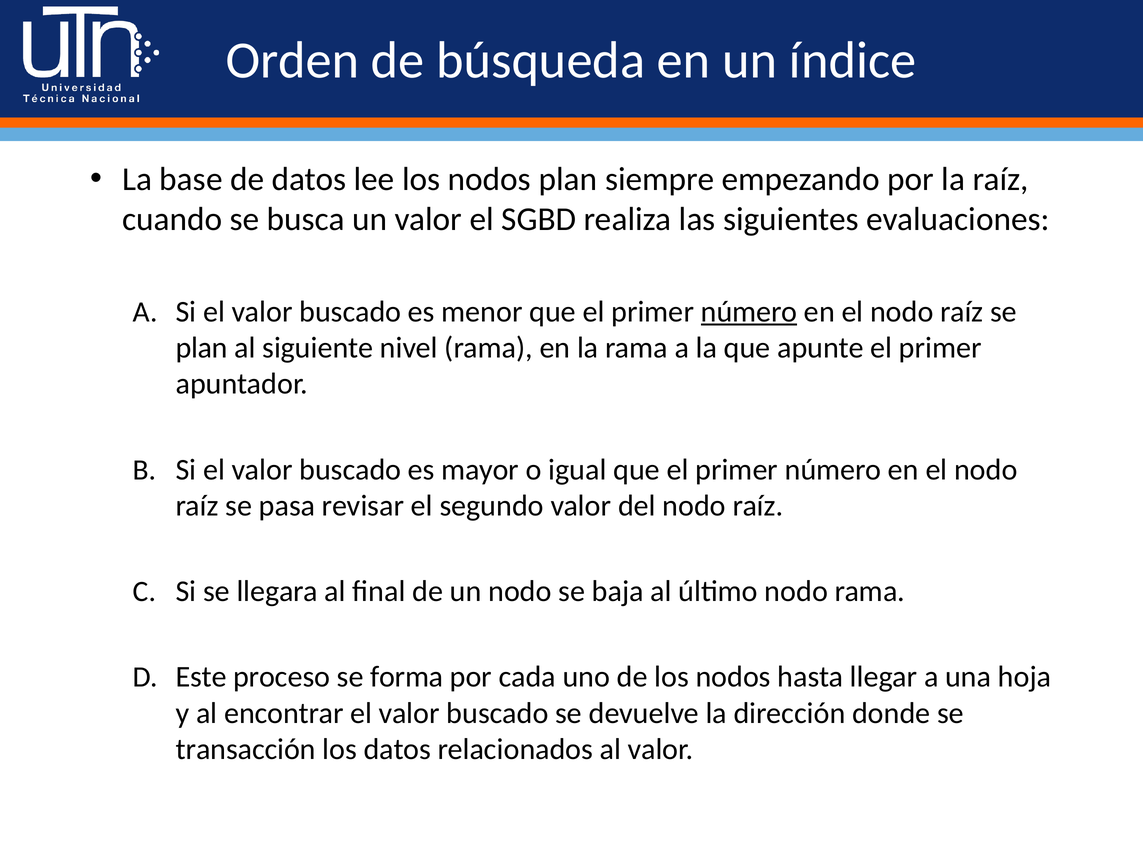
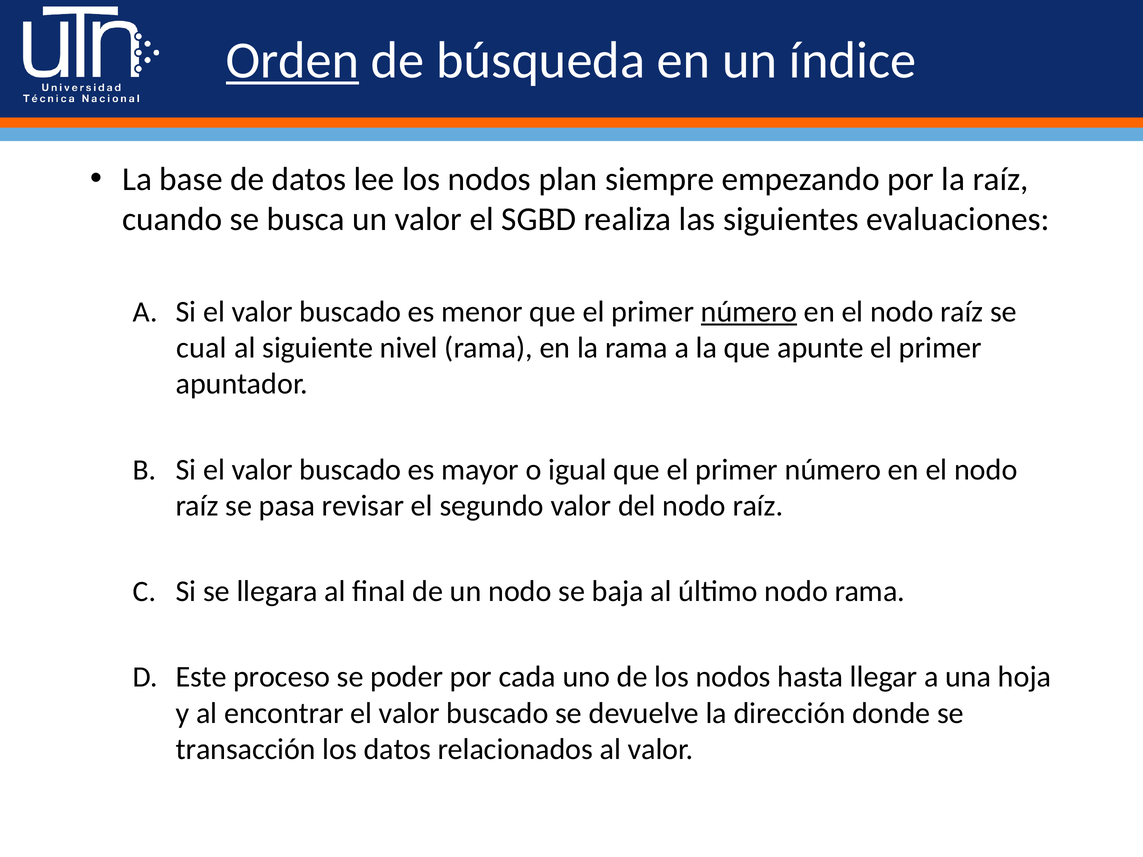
Orden underline: none -> present
plan at (202, 348): plan -> cual
forma: forma -> poder
